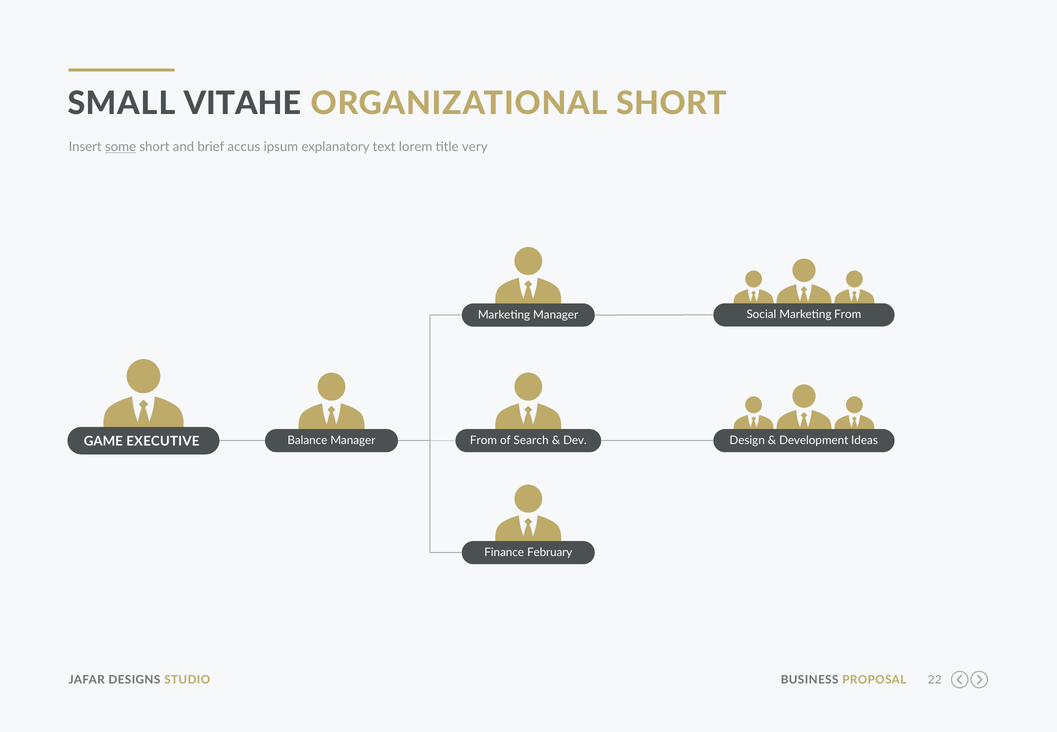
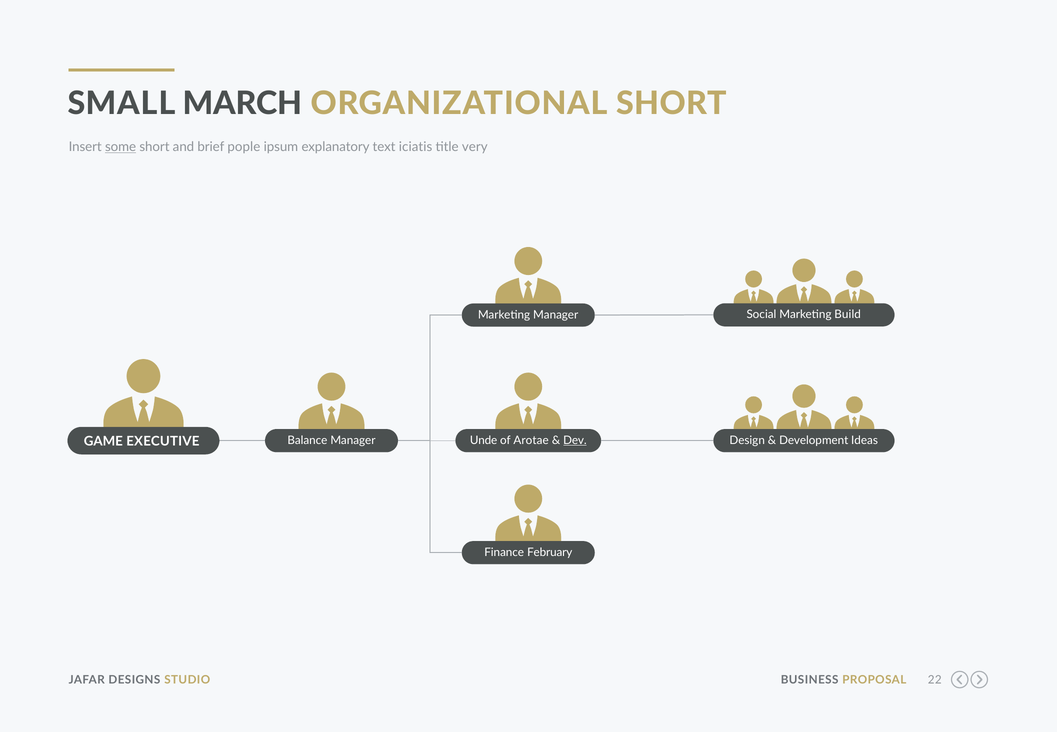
VITAHE: VITAHE -> MARCH
accus: accus -> pople
lorem: lorem -> iciatis
Marketing From: From -> Build
Manager From: From -> Unde
Search: Search -> Arotae
Dev underline: none -> present
